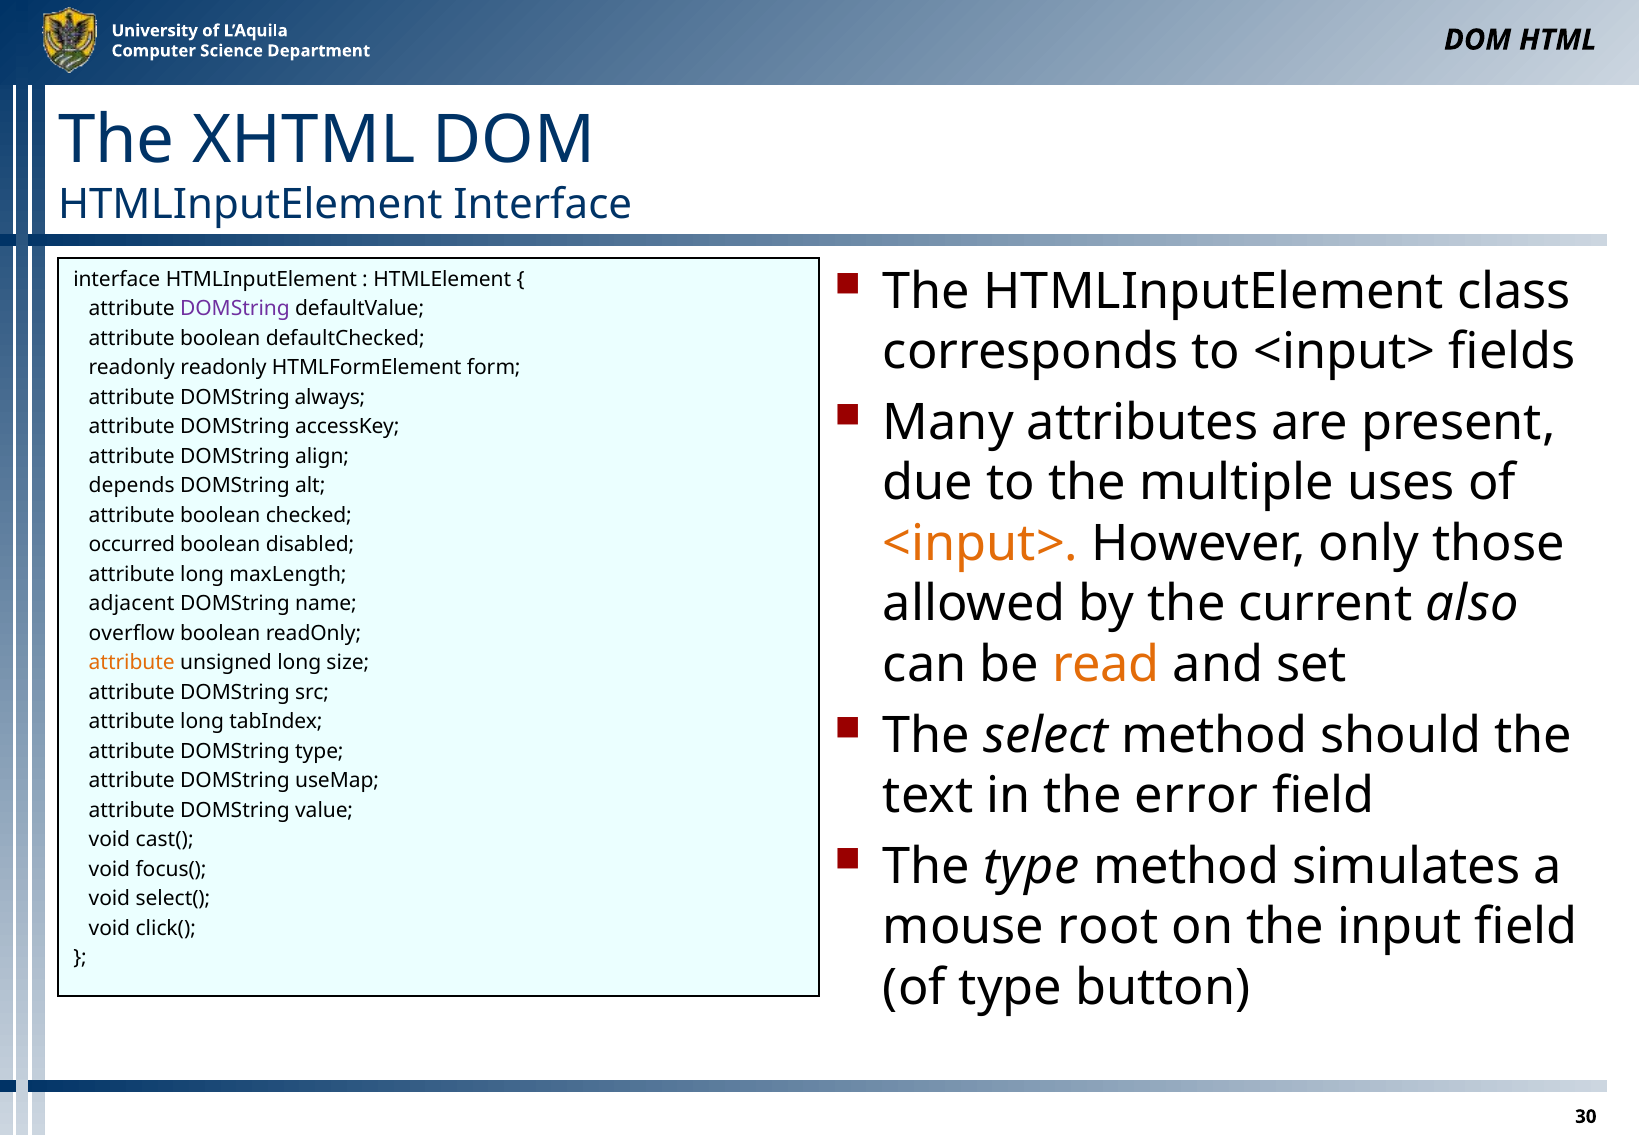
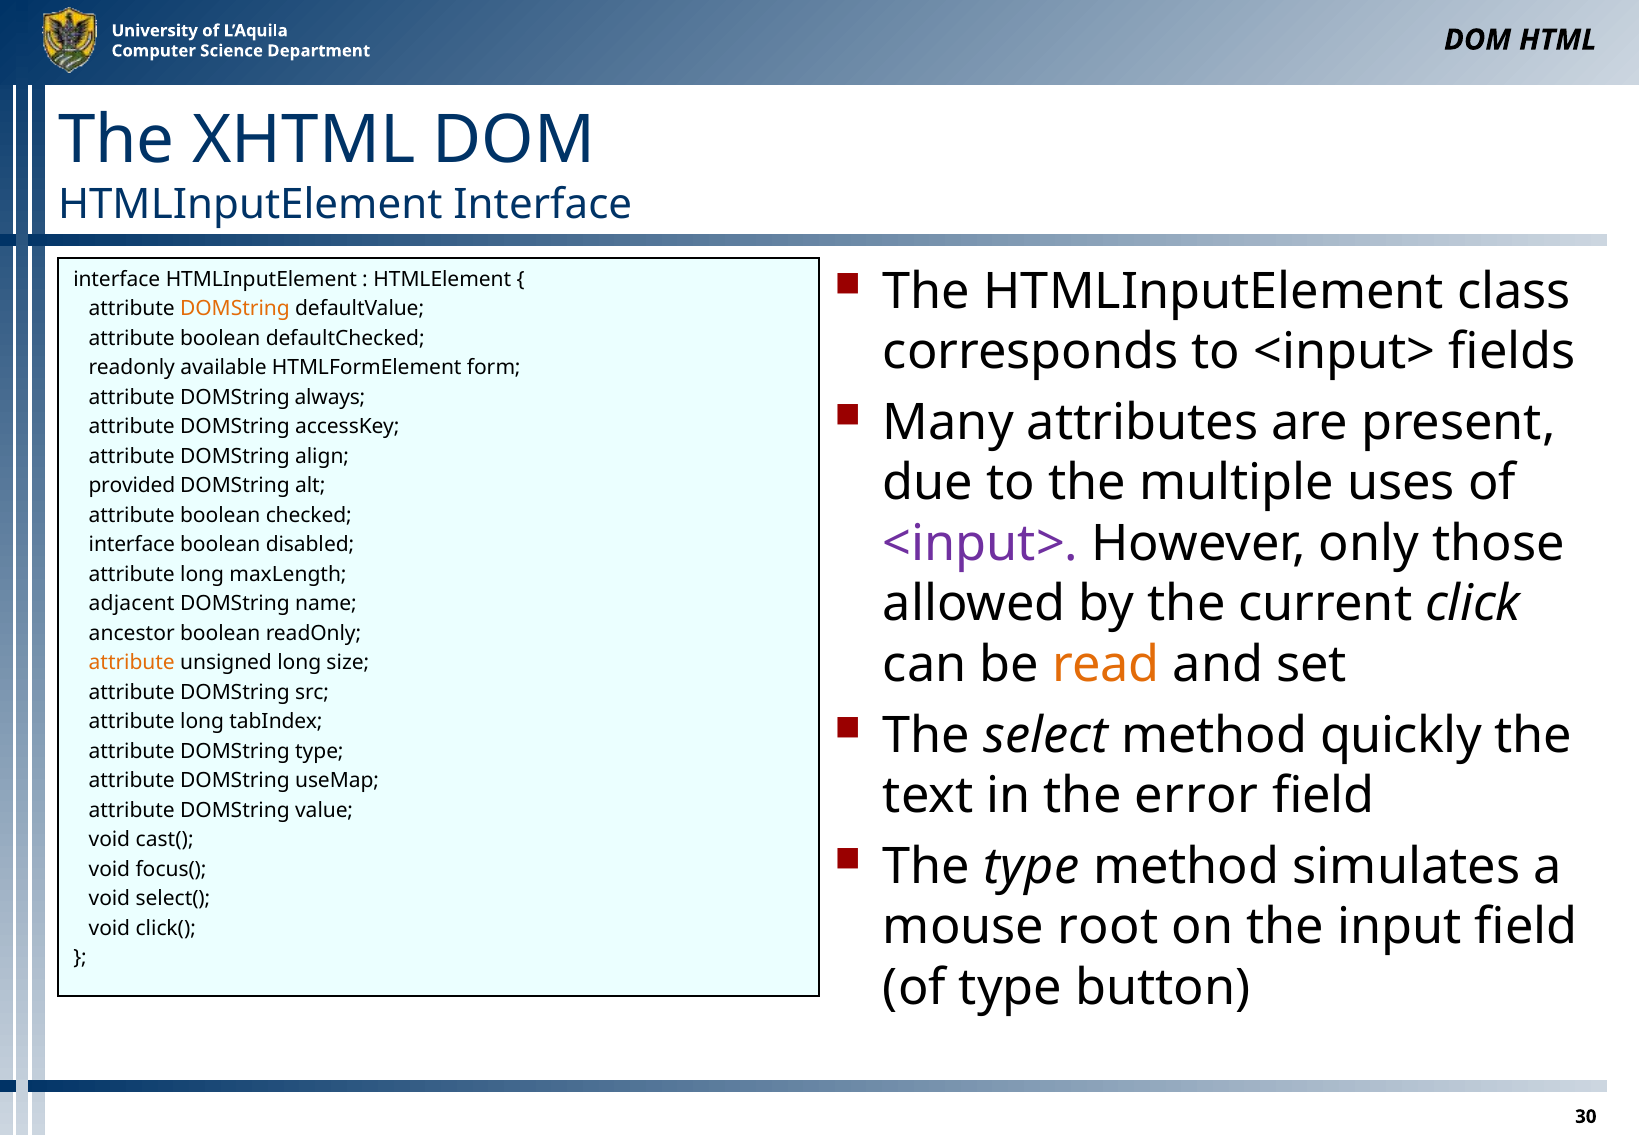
DOMString at (235, 309) colour: purple -> orange
readonly readonly: readonly -> available
depends: depends -> provided
<input> at (981, 544) colour: orange -> purple
occurred at (132, 545): occurred -> interface
also: also -> click
overflow: overflow -> ancestor
should: should -> quickly
